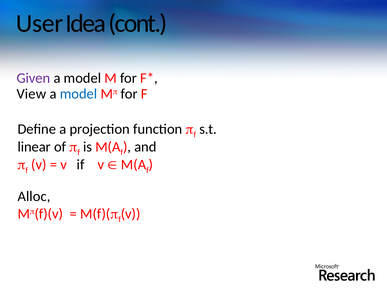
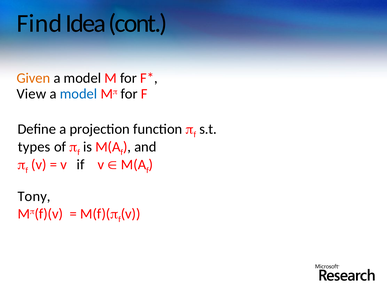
User: User -> Find
Given colour: purple -> orange
linear: linear -> types
Alloc: Alloc -> Tony
